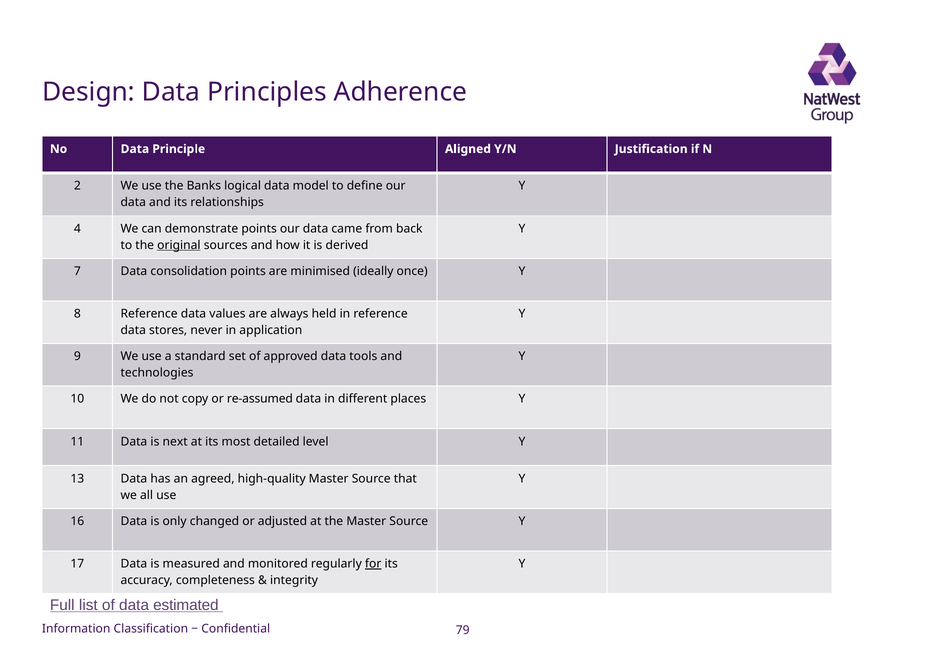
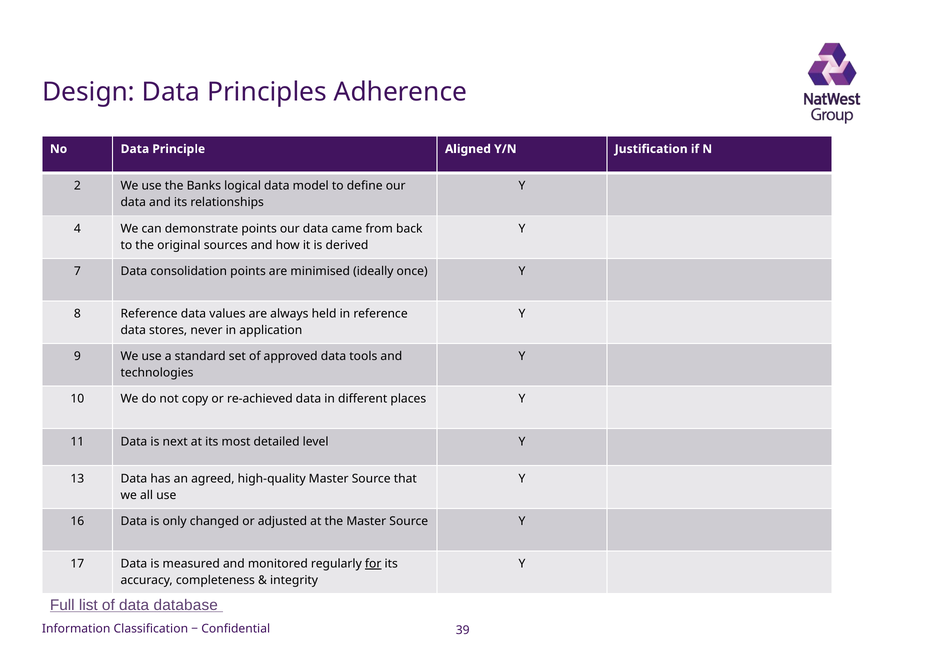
original underline: present -> none
re-assumed: re-assumed -> re-achieved
estimated: estimated -> database
79: 79 -> 39
